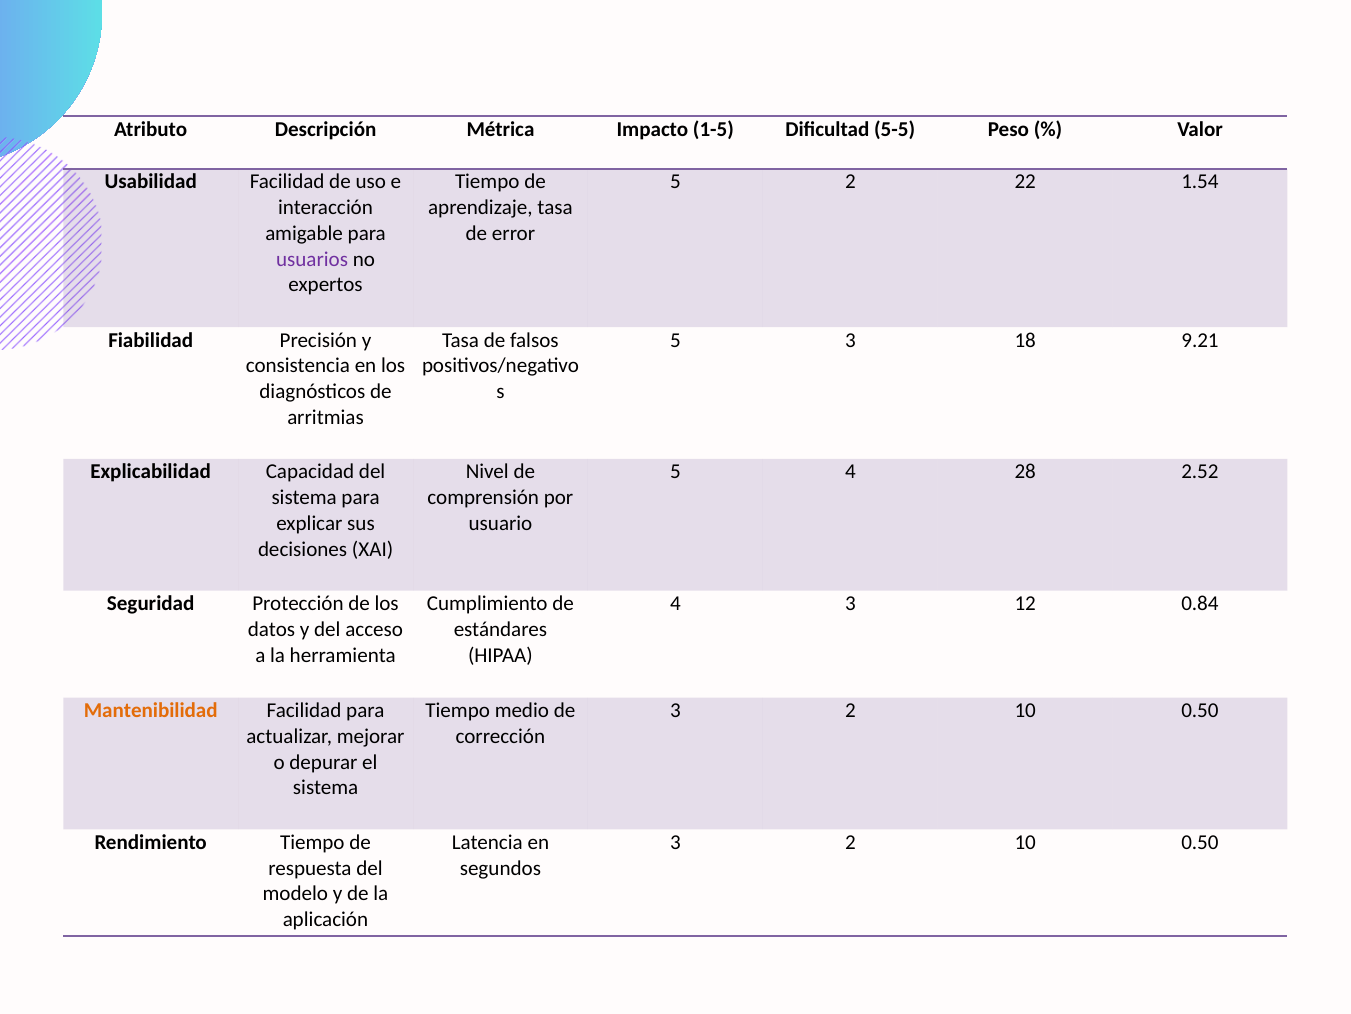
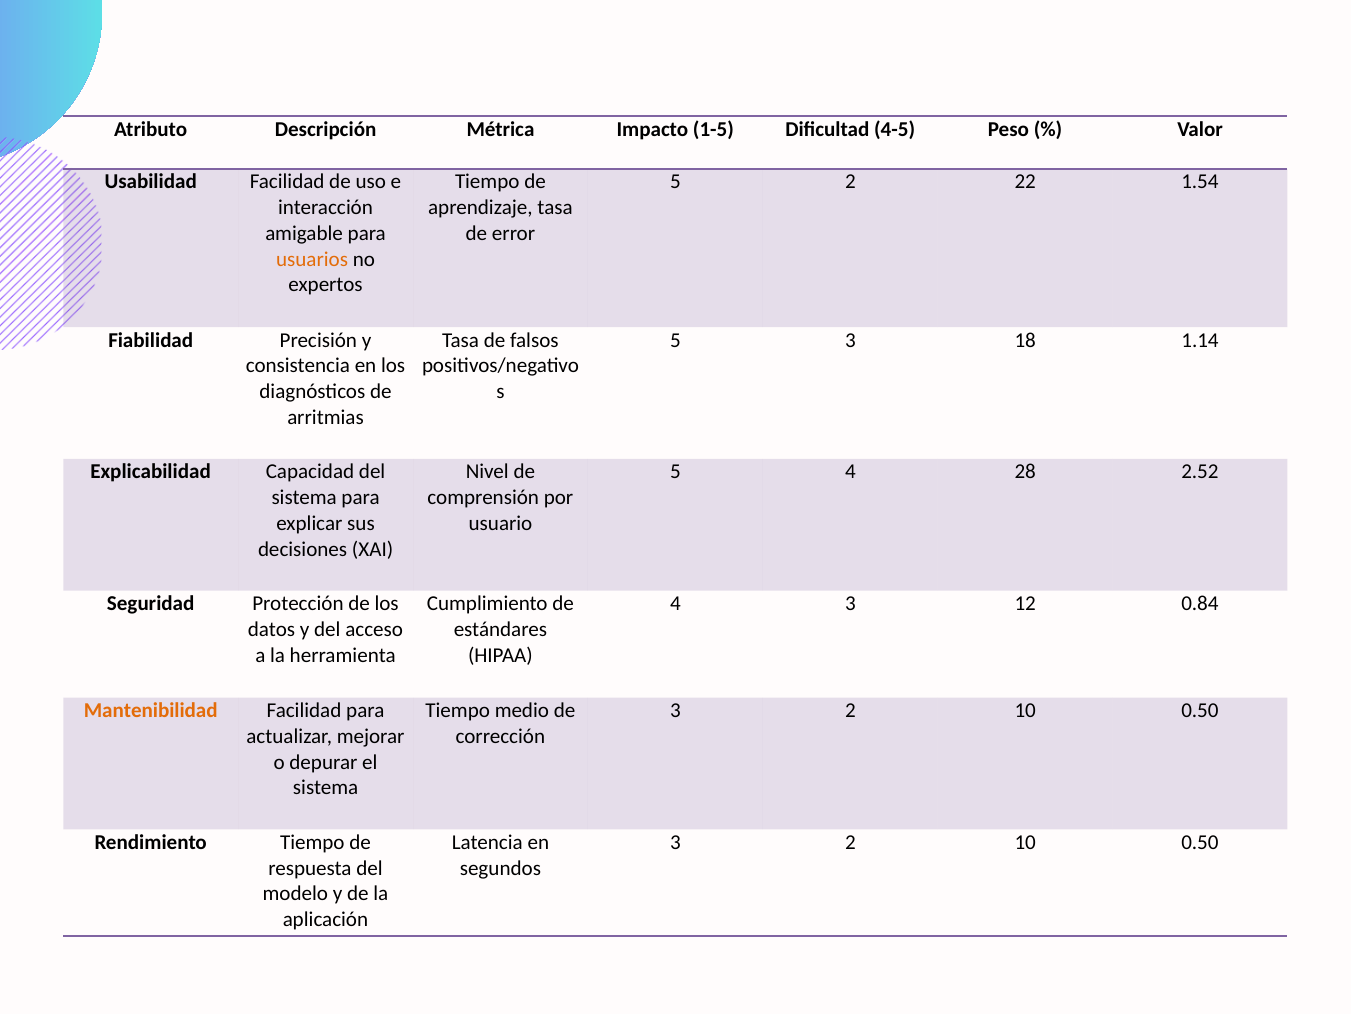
5-5: 5-5 -> 4-5
usuarios colour: purple -> orange
9.21: 9.21 -> 1.14
